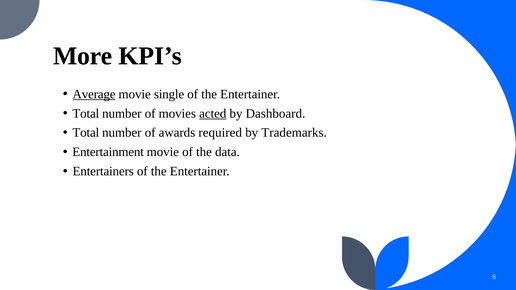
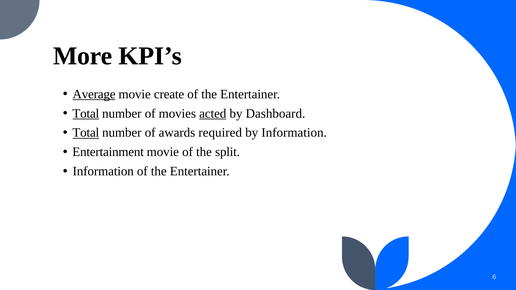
single: single -> create
Total at (86, 114) underline: none -> present
Total at (86, 133) underline: none -> present
by Trademarks: Trademarks -> Information
data: data -> split
Entertainers at (103, 171): Entertainers -> Information
